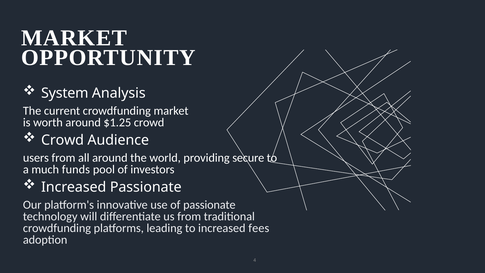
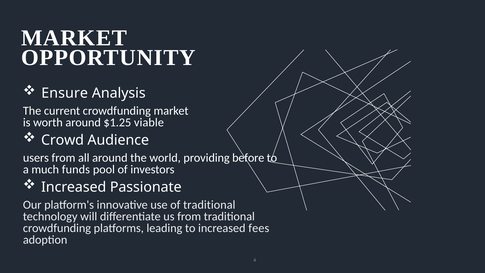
System: System -> Ensure
$1.25 crowd: crowd -> viable
secure: secure -> before
of passionate: passionate -> traditional
